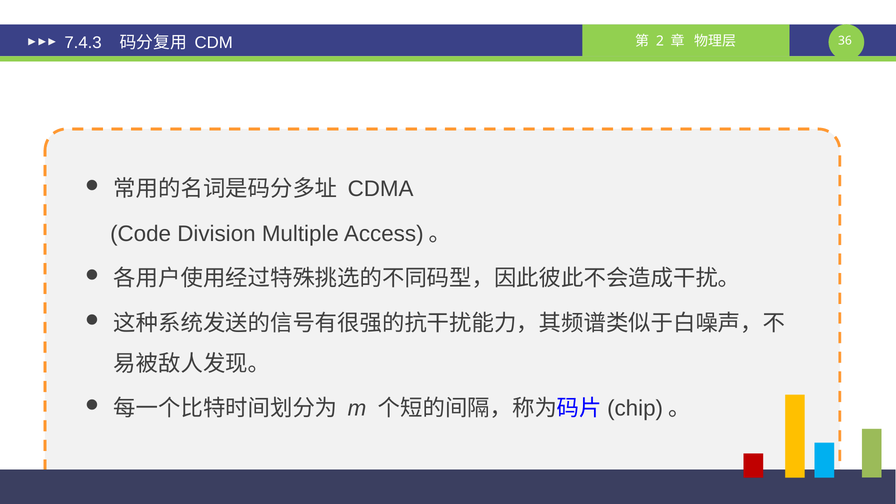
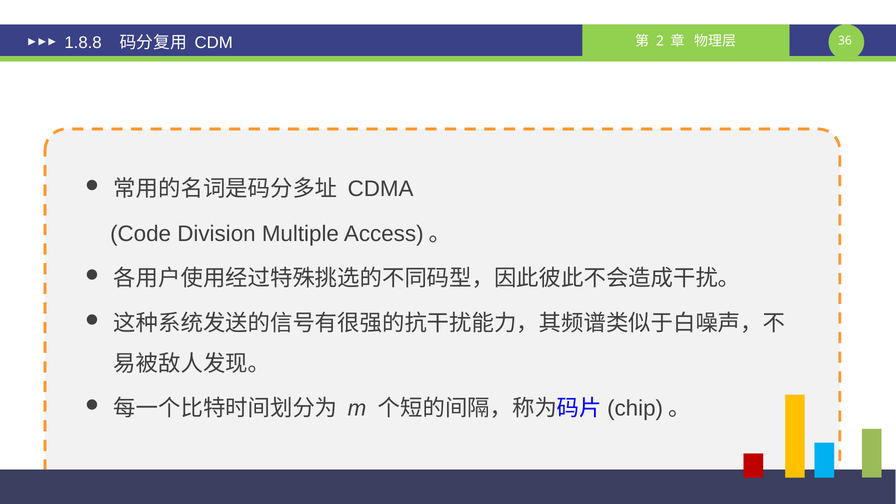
7.4.3: 7.4.3 -> 1.8.8
